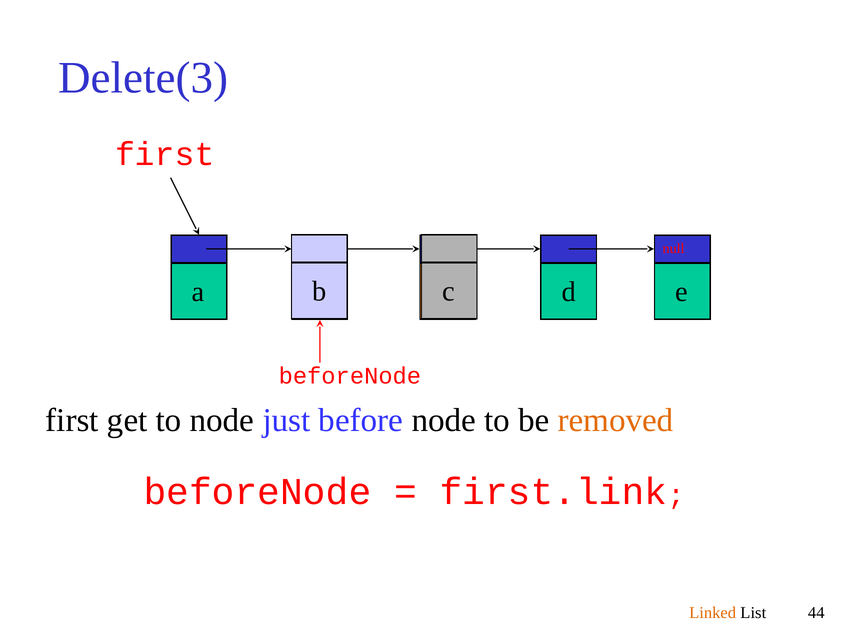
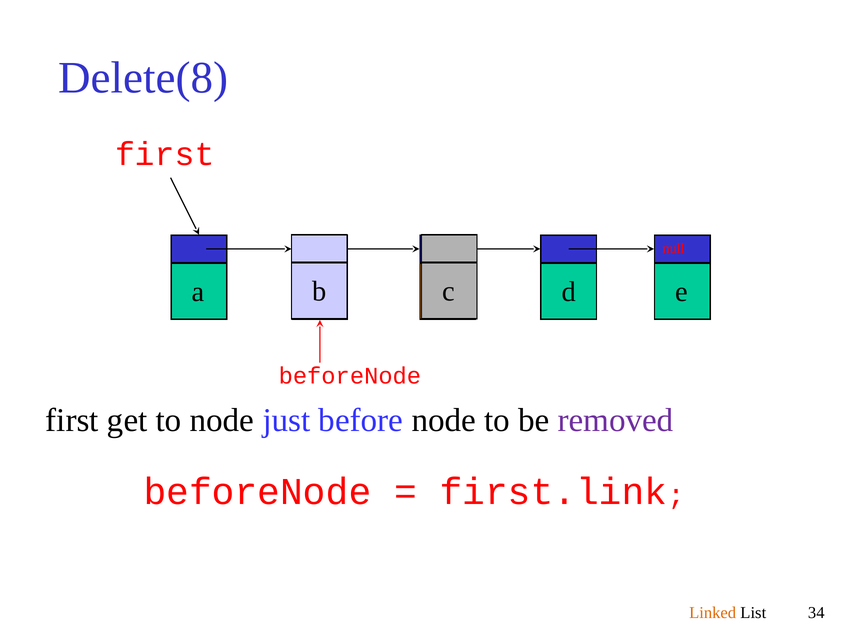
Delete(3: Delete(3 -> Delete(8
removed colour: orange -> purple
44: 44 -> 34
